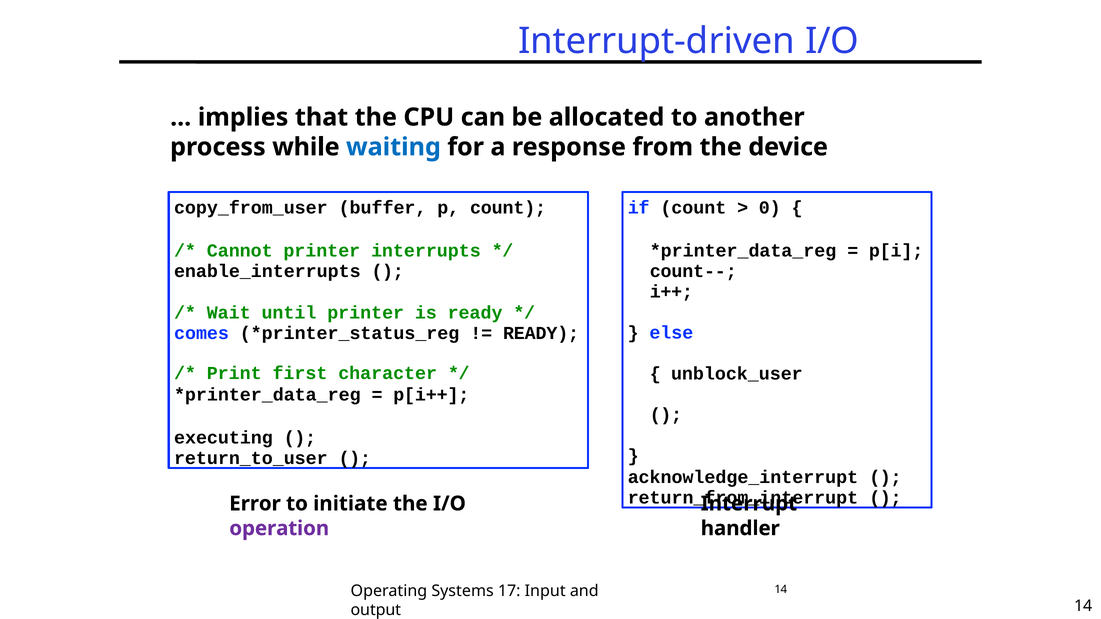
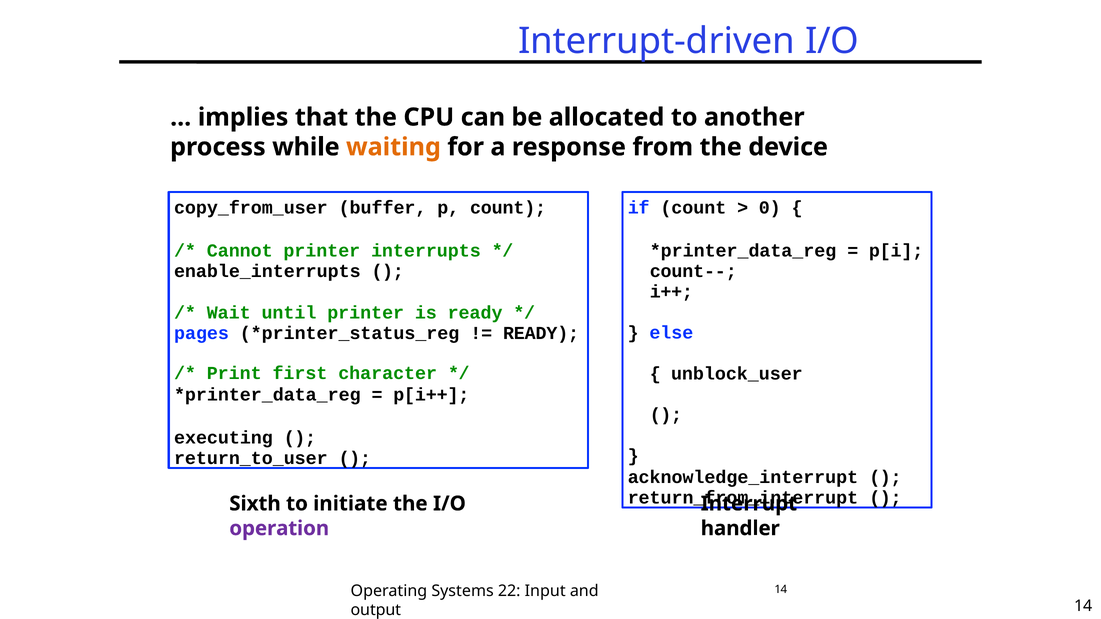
waiting colour: blue -> orange
comes: comes -> pages
Error: Error -> Sixth
17: 17 -> 22
